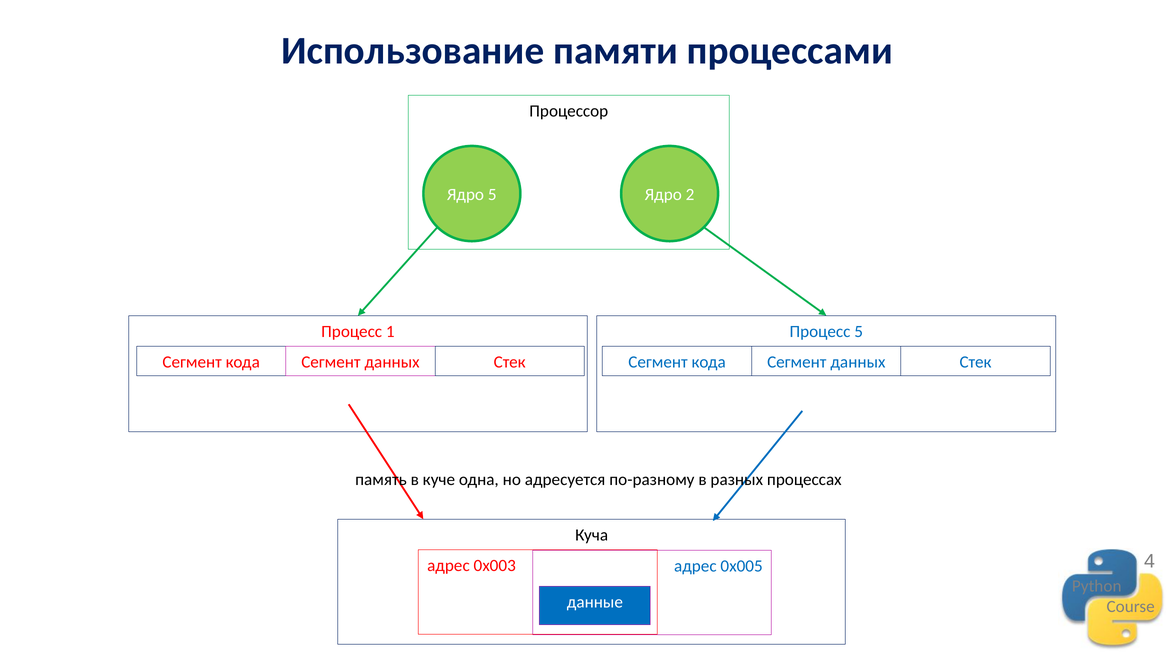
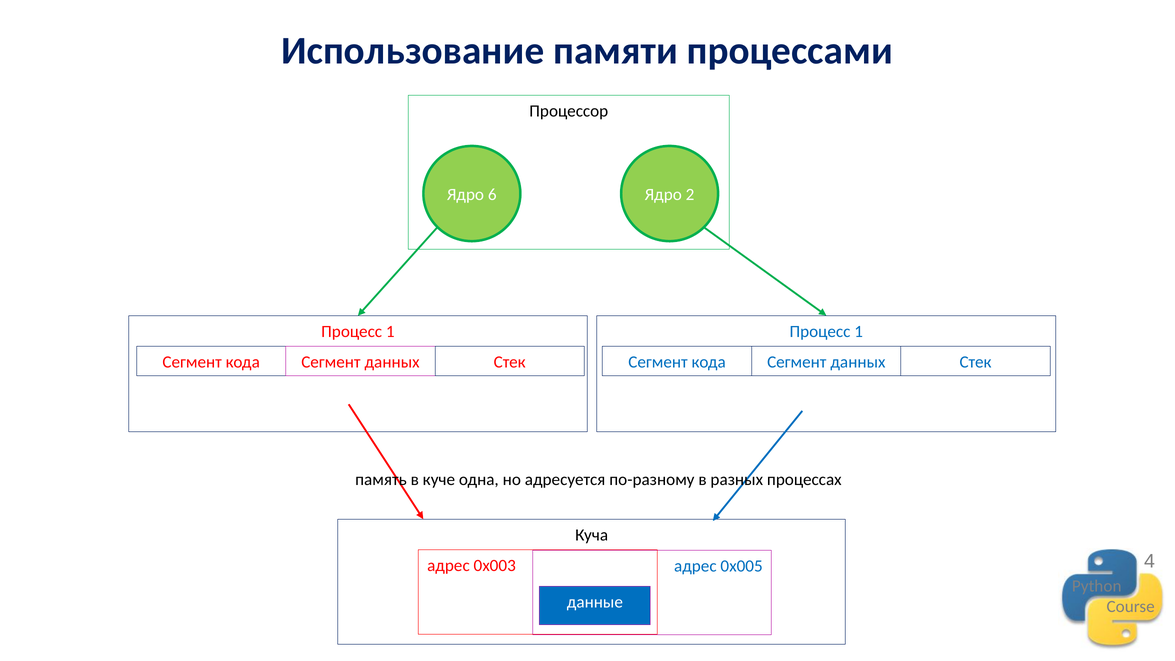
Ядро 5: 5 -> 6
1 Процесс 5: 5 -> 1
